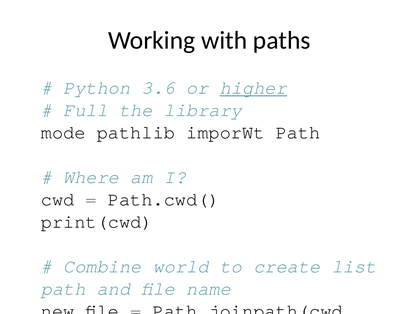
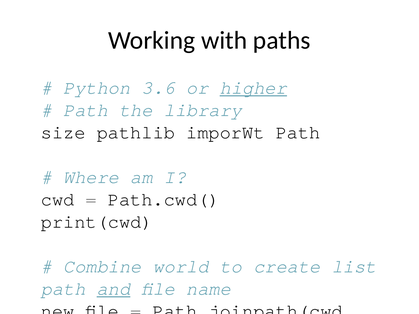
Full at (86, 110): Full -> Path
mode: mode -> size
and underline: none -> present
